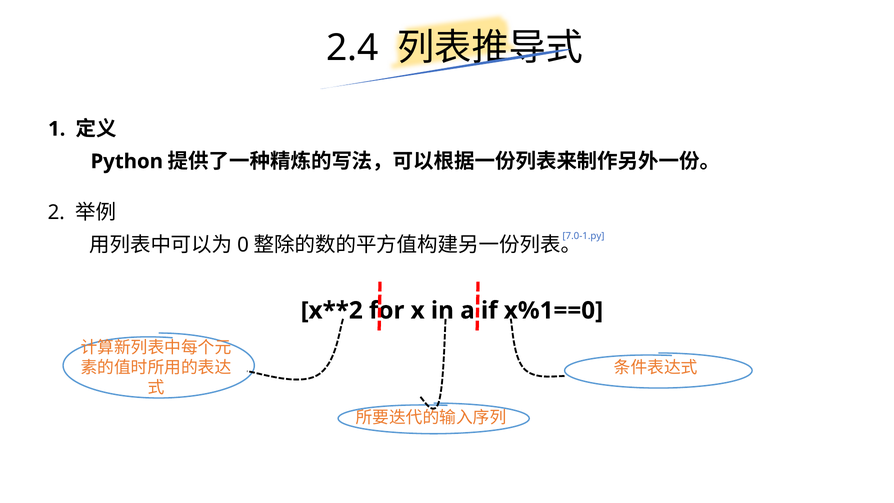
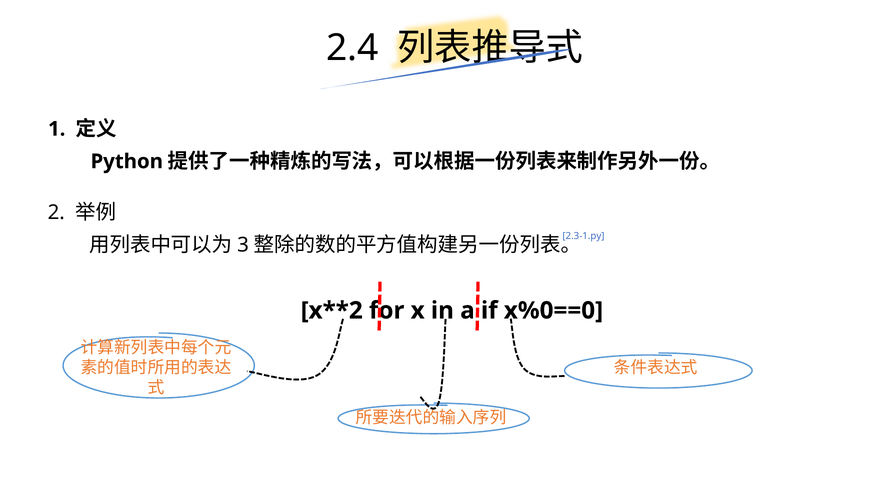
7.0-1.py: 7.0-1.py -> 2.3-1.py
0: 0 -> 3
x%1==0: x%1==0 -> x%0==0
